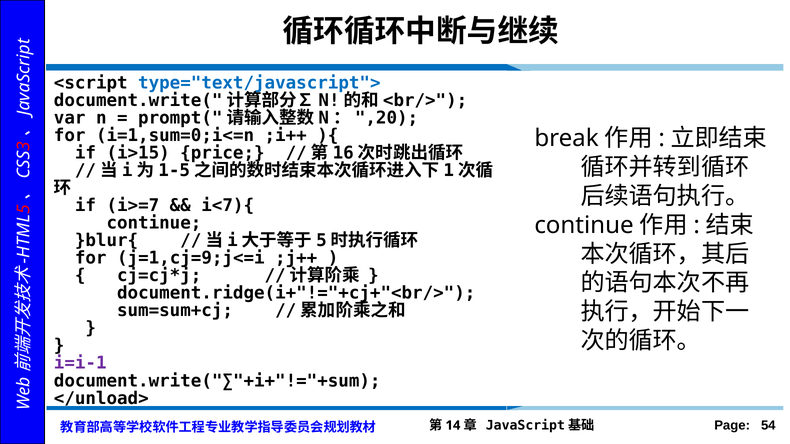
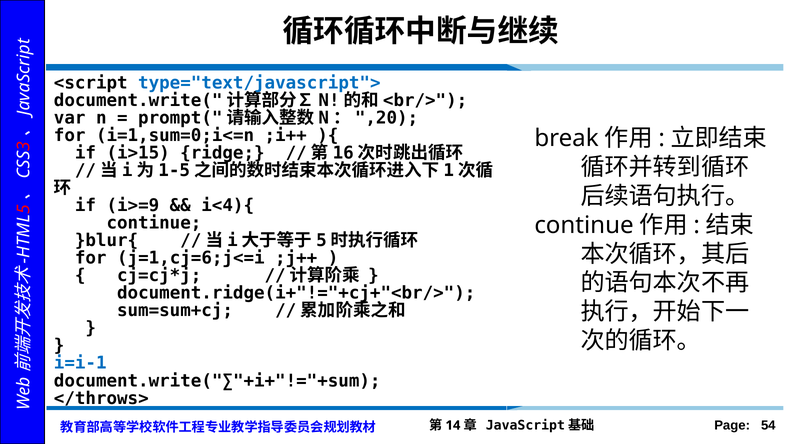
price: price -> ridge
i>=7: i>=7 -> i>=9
i<7){: i<7){ -> i<4){
j=1,cj=9;j<=i: j=1,cj=9;j<=i -> j=1,cj=6;j<=i
i=i-1 colour: purple -> blue
</unload>: </unload> -> </throws>
